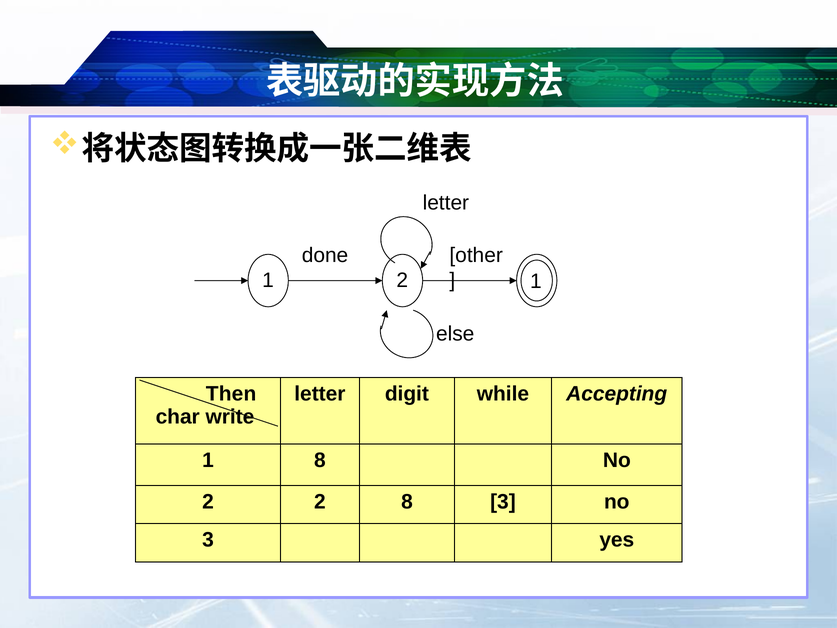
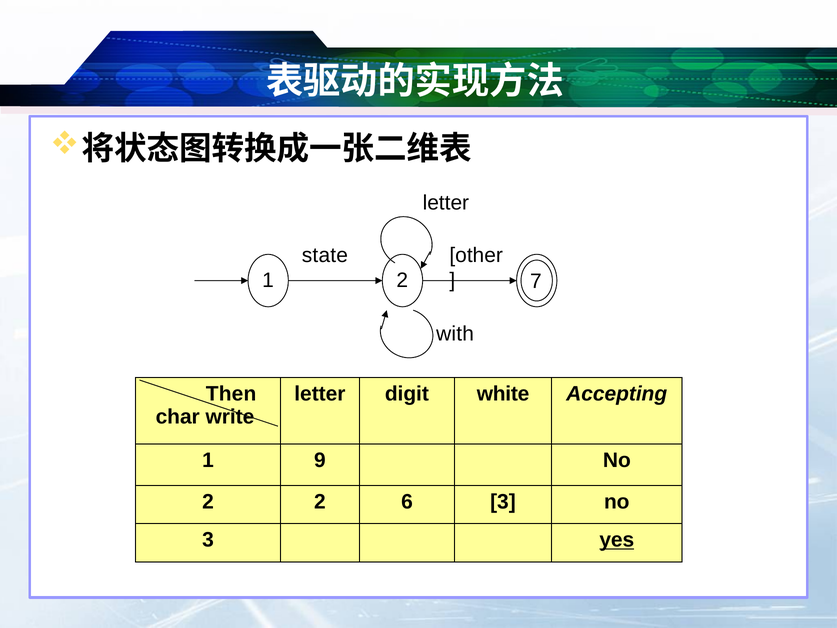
done: done -> state
1 at (536, 281): 1 -> 7
else: else -> with
while: while -> white
1 8: 8 -> 9
2 8: 8 -> 6
yes underline: none -> present
